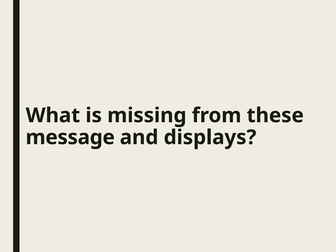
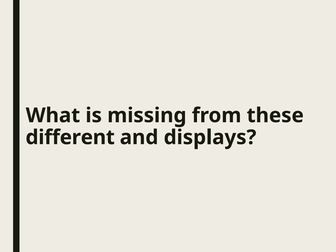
message: message -> different
